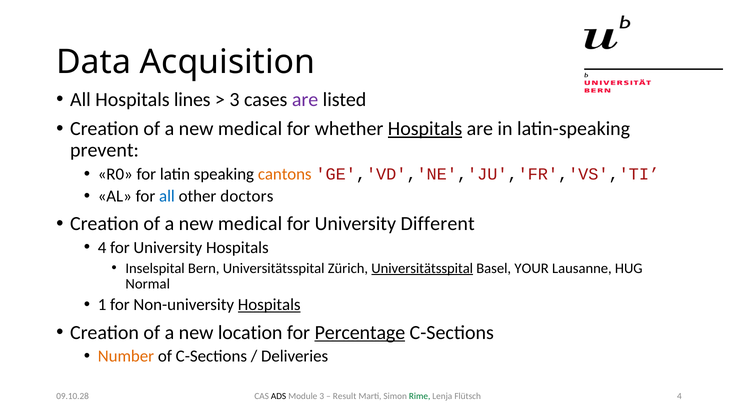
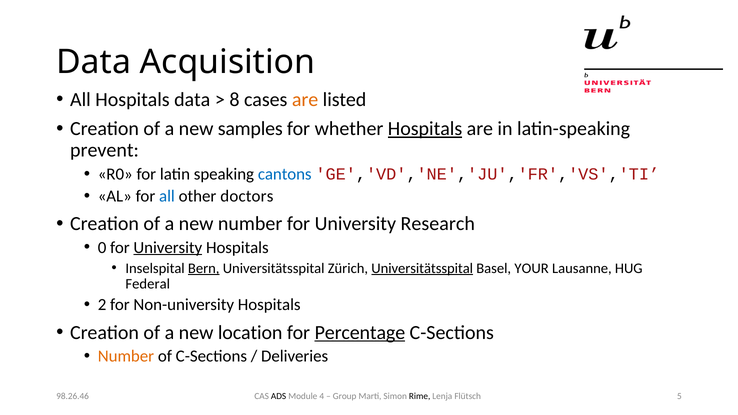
Hospitals lines: lines -> data
3 at (234, 99): 3 -> 8
are at (305, 99) colour: purple -> orange
medical at (250, 129): medical -> samples
cantons colour: orange -> blue
medical at (250, 224): medical -> number
Different: Different -> Research
4 at (102, 248): 4 -> 0
University at (168, 248) underline: none -> present
Bern underline: none -> present
Normal: Normal -> Federal
1: 1 -> 2
Hospitals at (269, 305) underline: present -> none
Module 3: 3 -> 4
Result: Result -> Group
Rime colour: green -> black
Flütsch 4: 4 -> 5
09.10.28: 09.10.28 -> 98.26.46
